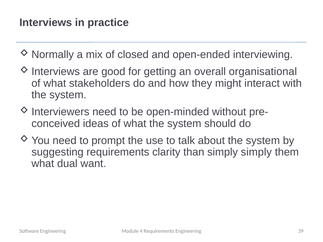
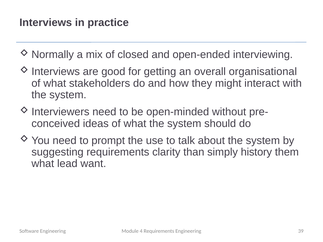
simply simply: simply -> history
dual: dual -> lead
